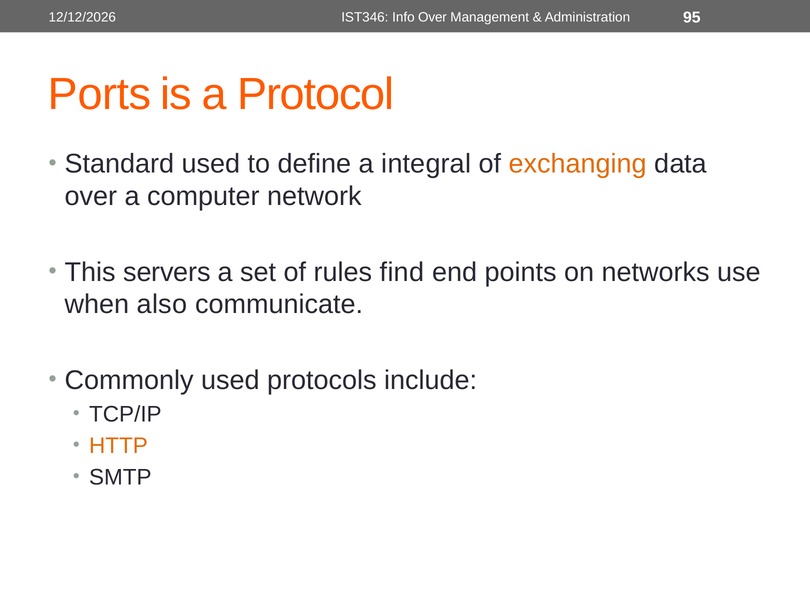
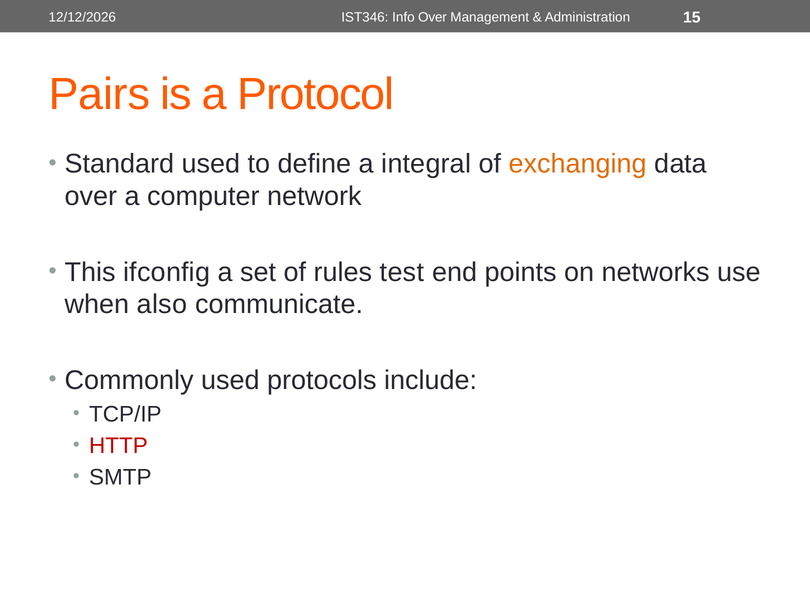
95: 95 -> 15
Ports: Ports -> Pairs
servers: servers -> ifconfig
find: find -> test
HTTP colour: orange -> red
